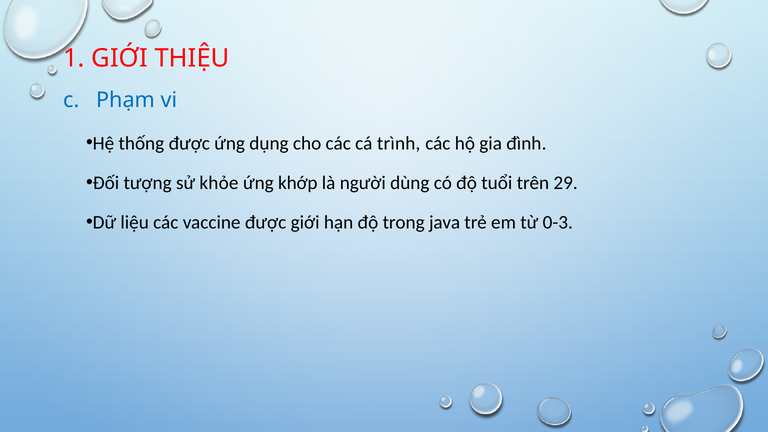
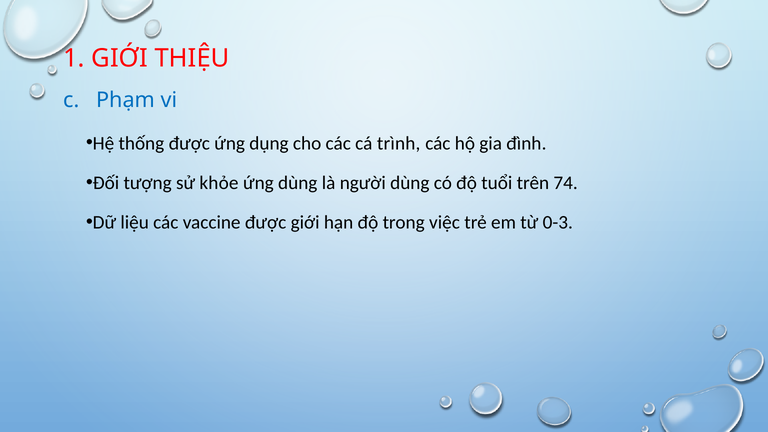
ứng khớp: khớp -> dùng
29: 29 -> 74
java: java -> việc
